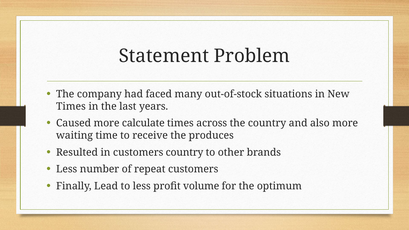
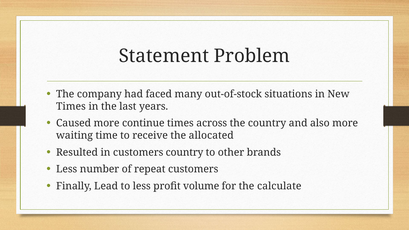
calculate: calculate -> continue
produces: produces -> allocated
optimum: optimum -> calculate
